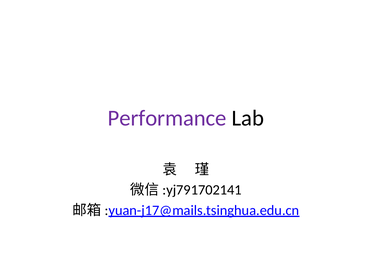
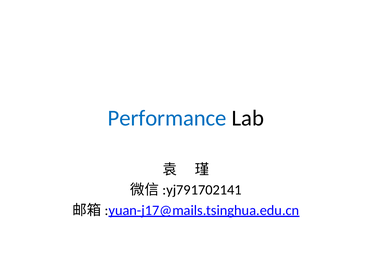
Performance colour: purple -> blue
